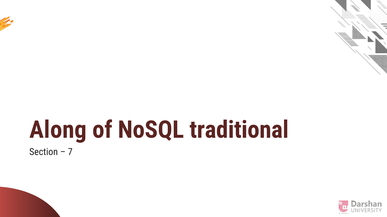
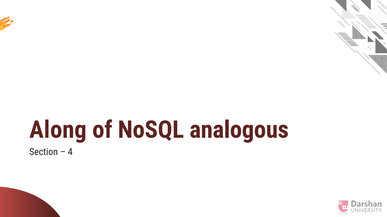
traditional: traditional -> analogous
7: 7 -> 4
